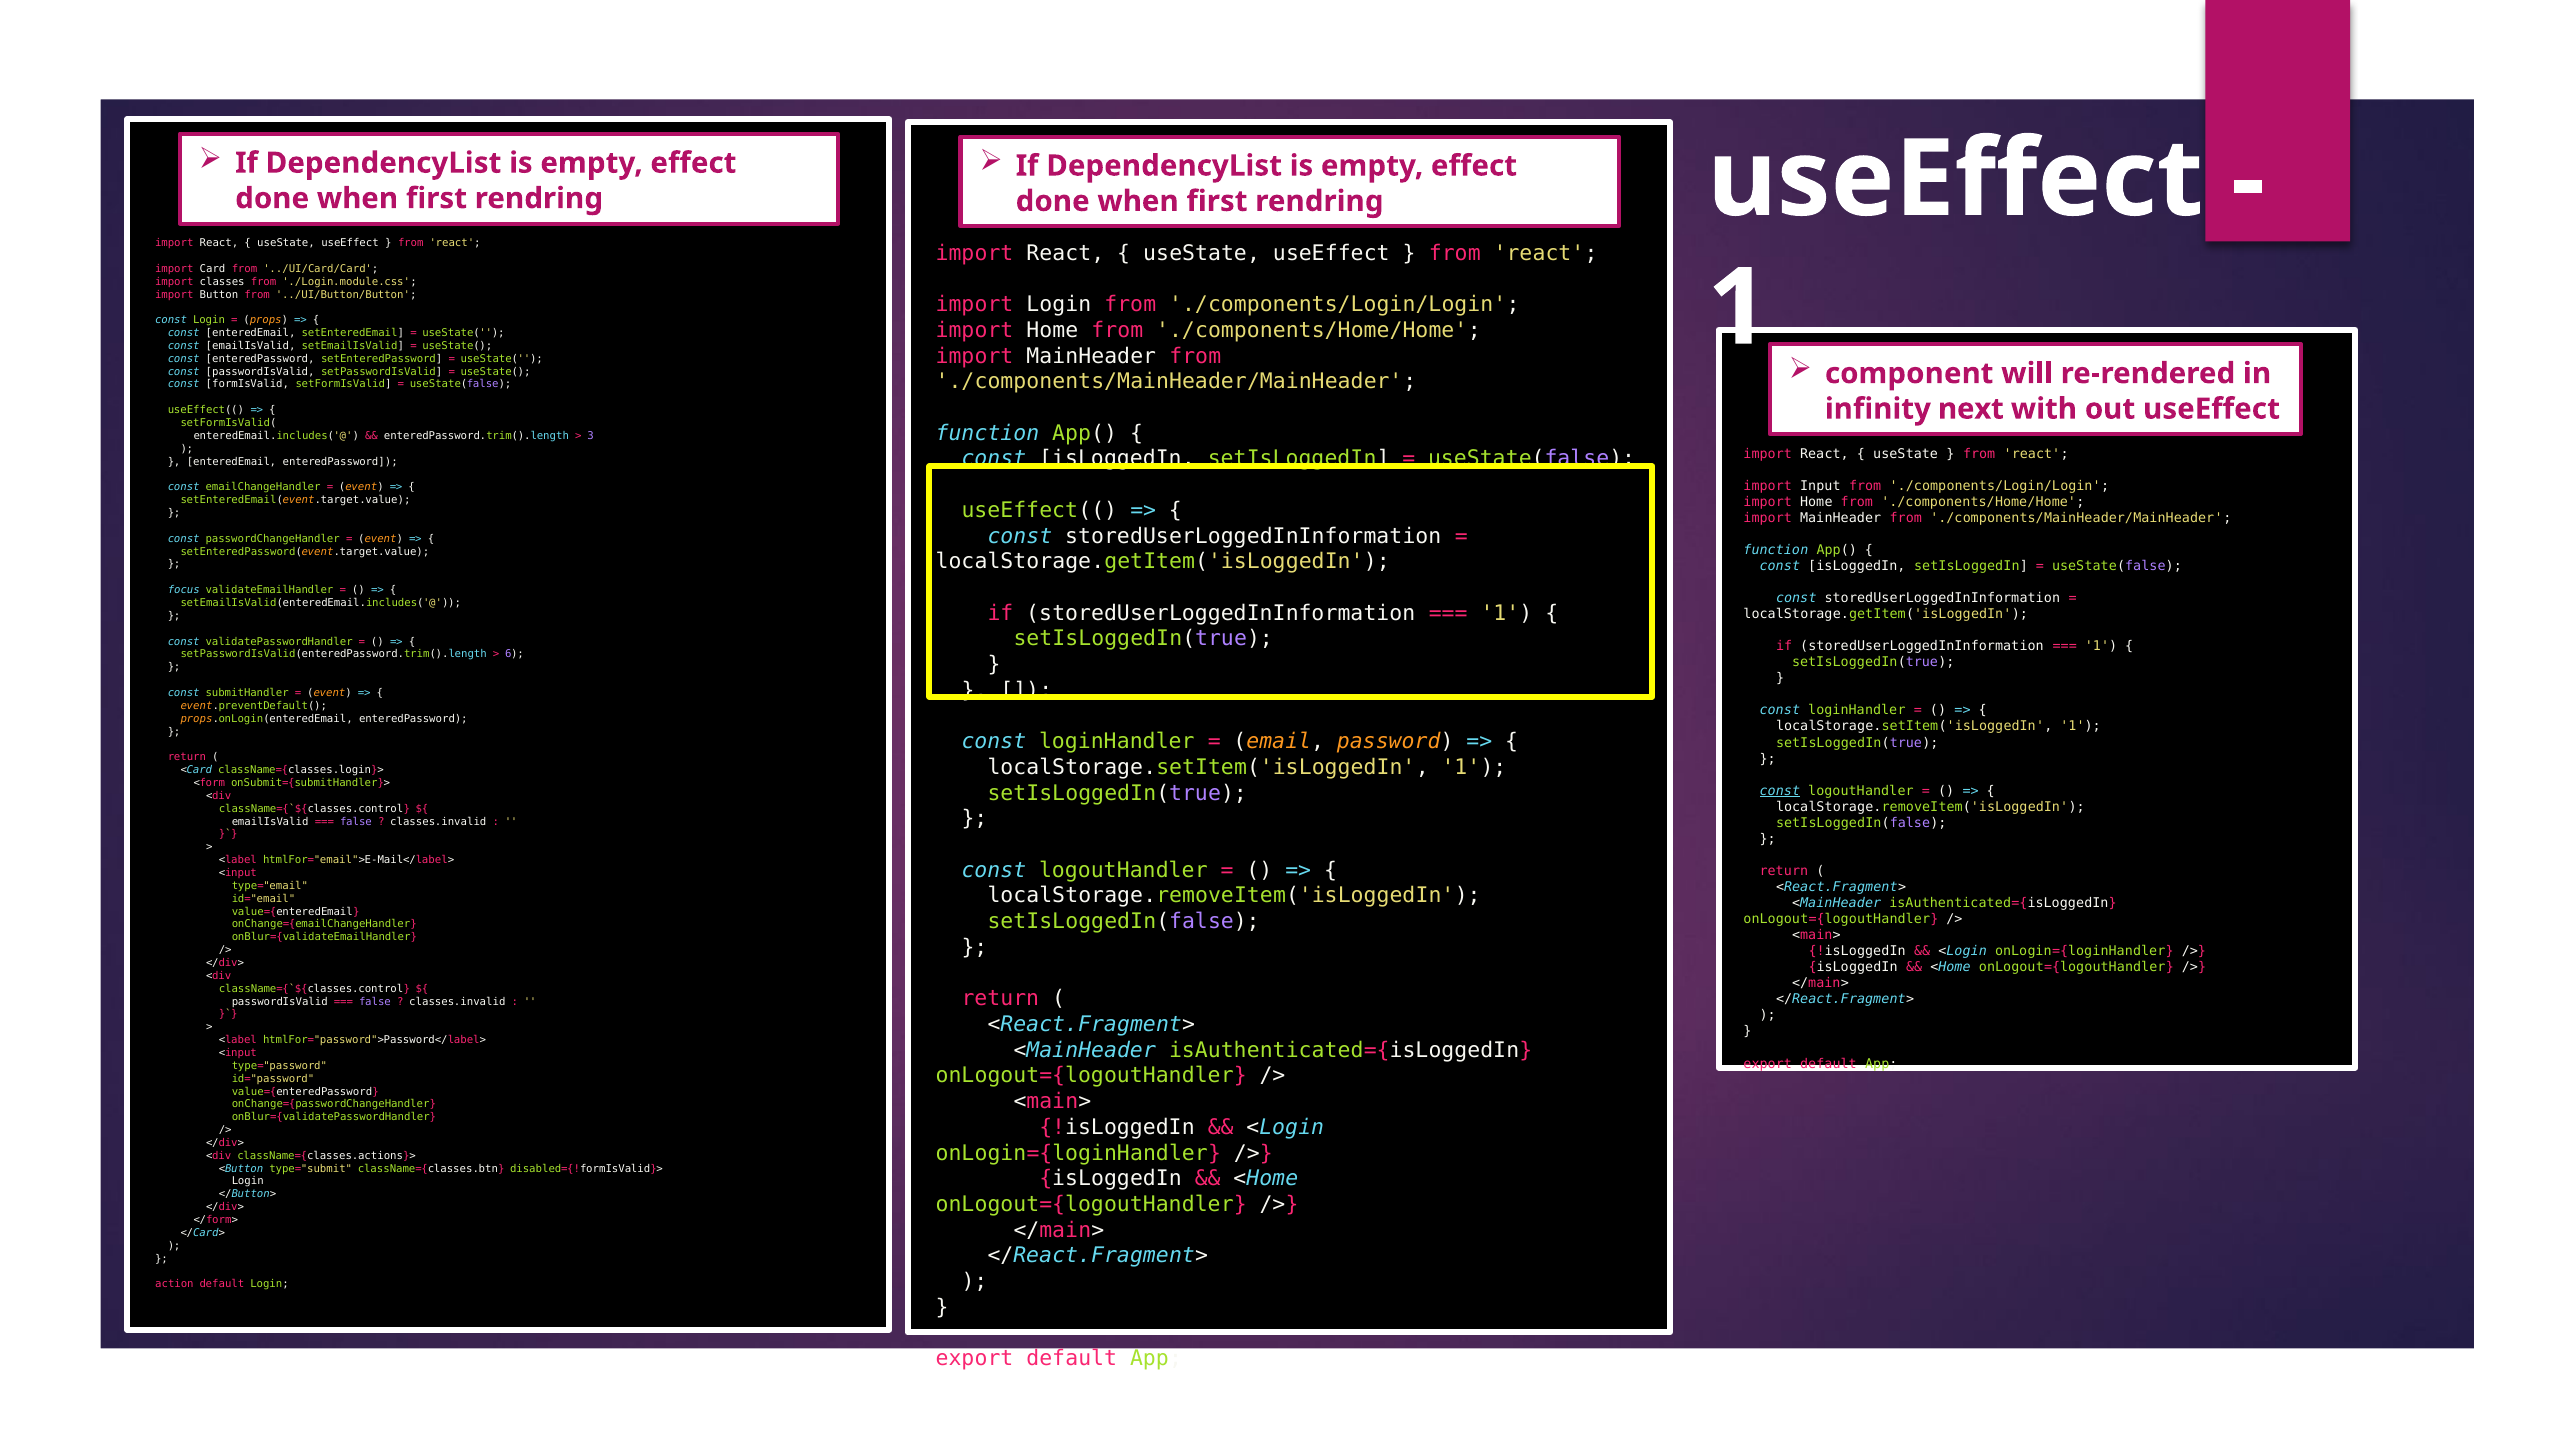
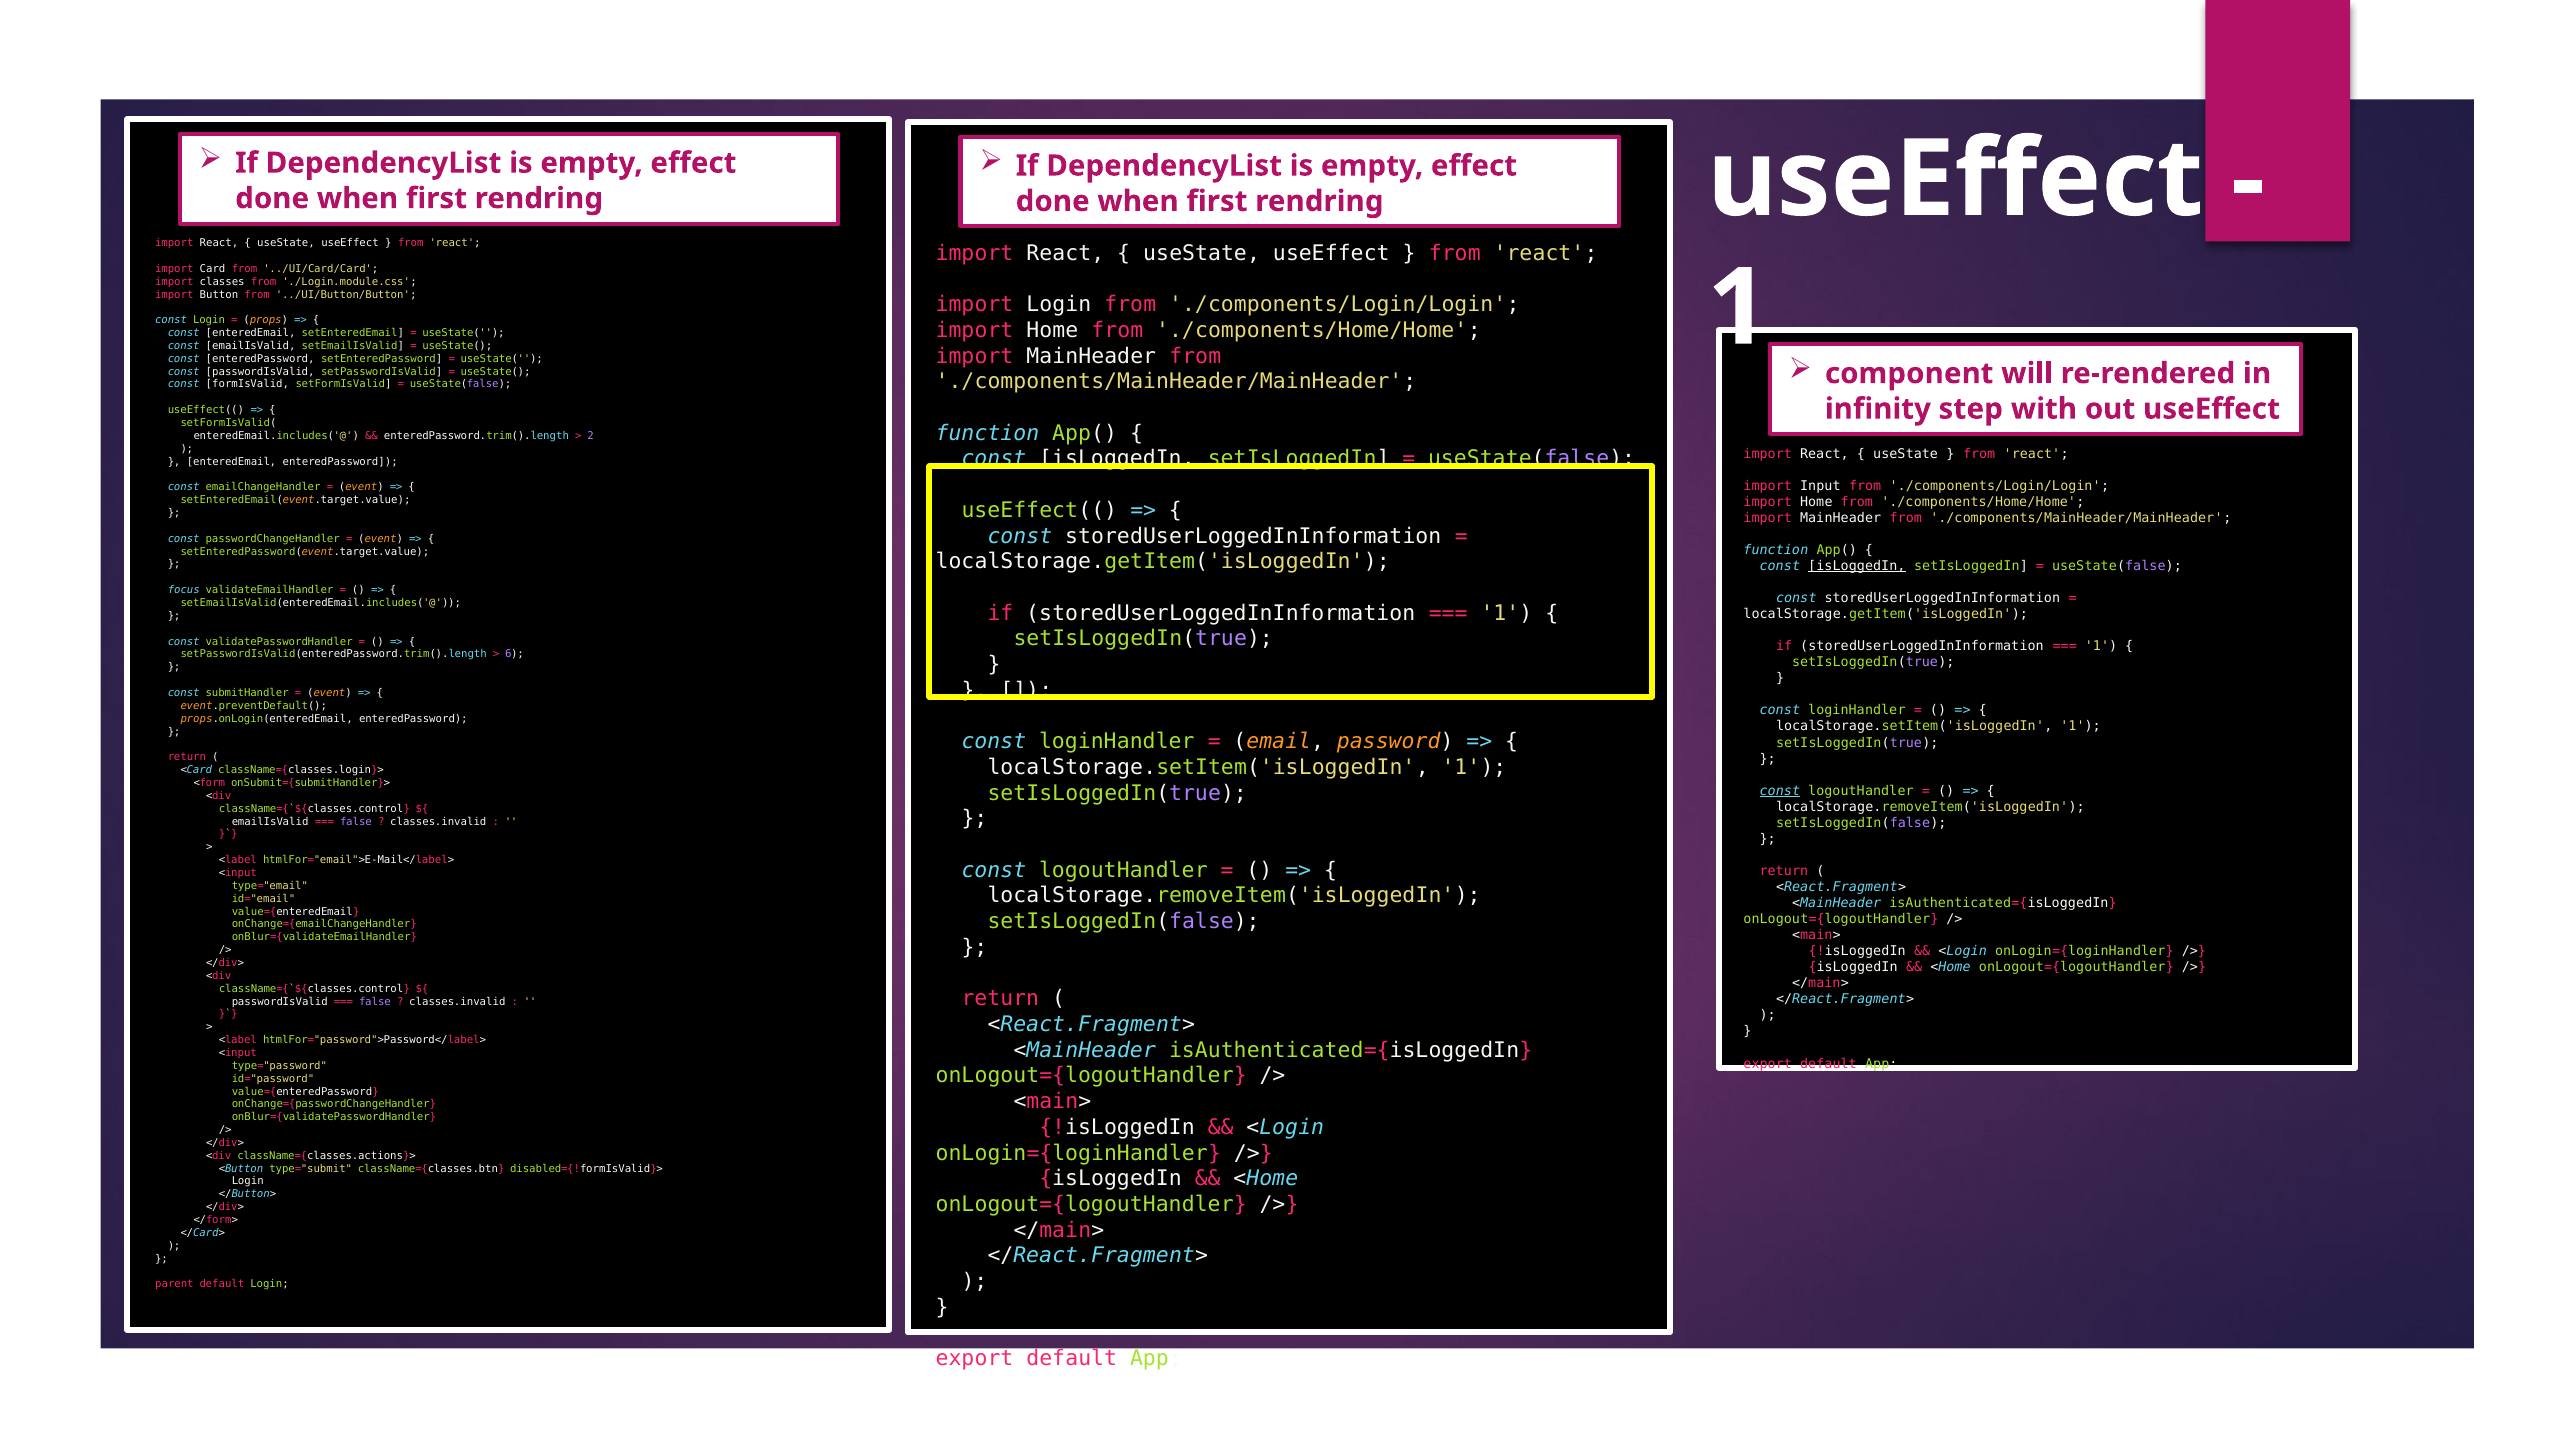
next: next -> step
3: 3 -> 2
isLoggedIn at (1857, 566) underline: none -> present
action: action -> parent
